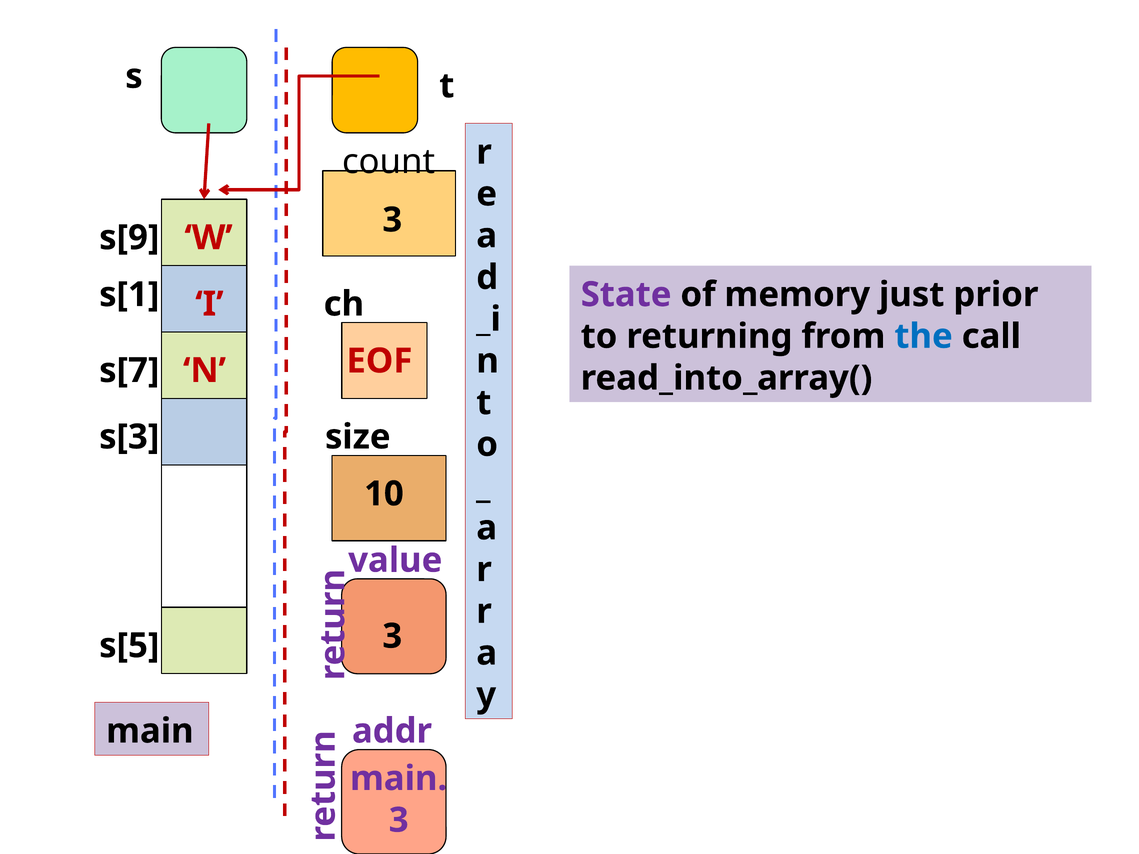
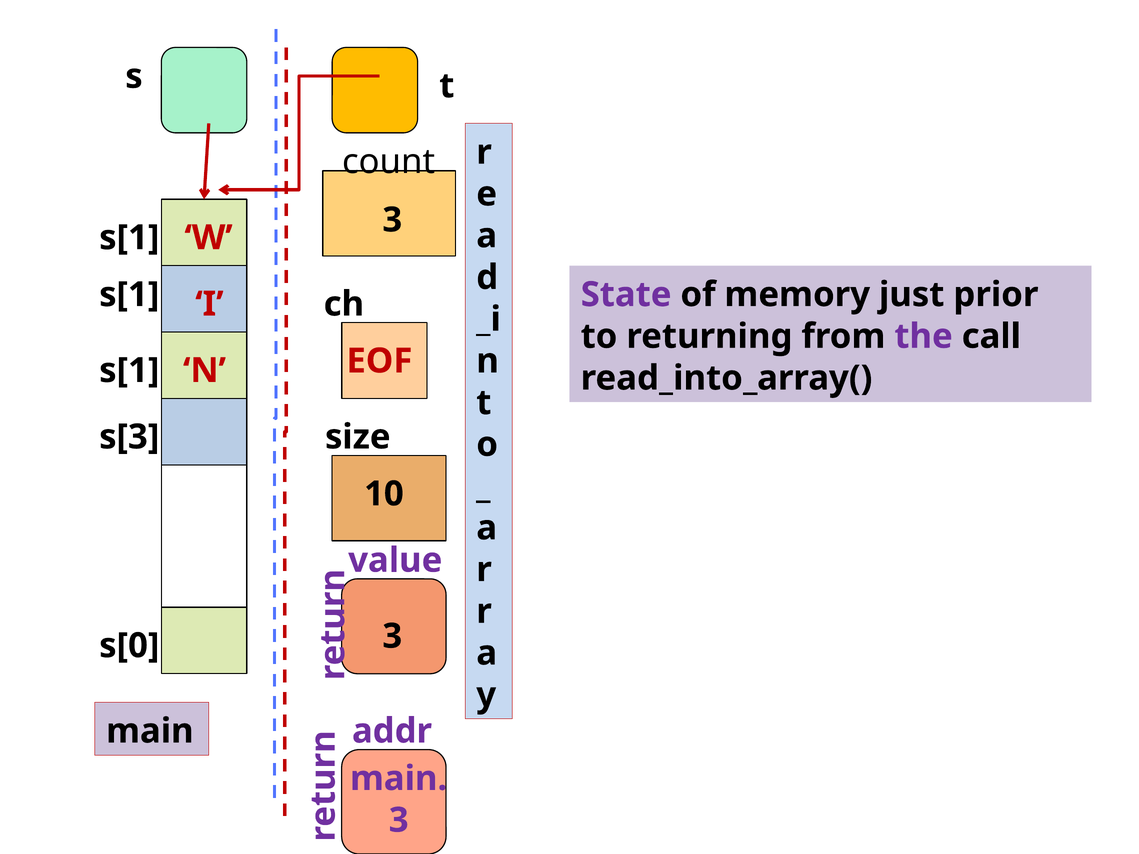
s[9 at (129, 238): s[9 -> s[1
the colour: blue -> purple
s[7 at (129, 371): s[7 -> s[1
s[5: s[5 -> s[0
